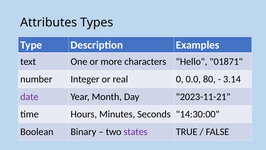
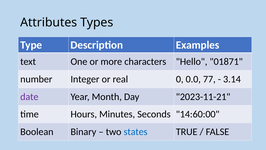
80: 80 -> 77
14:30:00: 14:30:00 -> 14:60:00
states colour: purple -> blue
